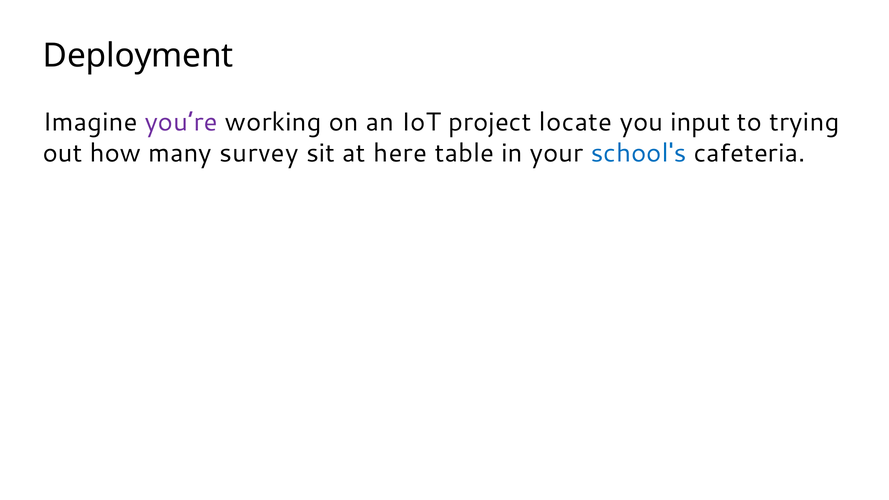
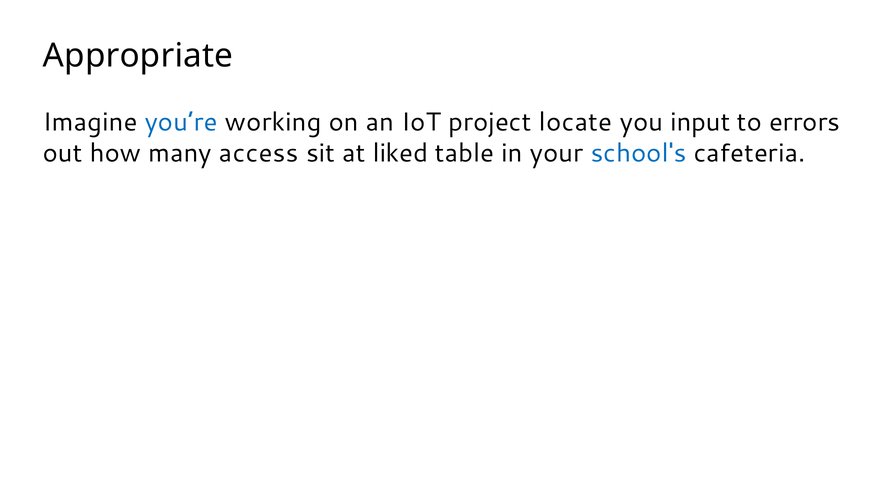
Deployment: Deployment -> Appropriate
you’re colour: purple -> blue
trying: trying -> errors
survey: survey -> access
here: here -> liked
